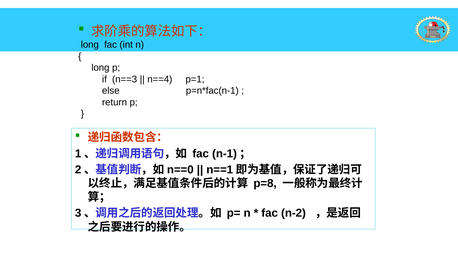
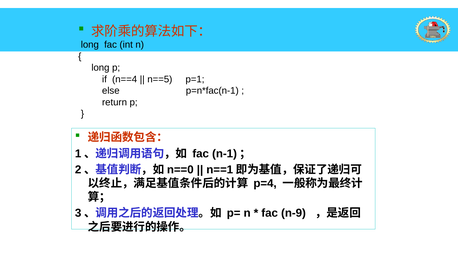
n==3: n==3 -> n==4
n==4: n==4 -> n==5
p=8: p=8 -> p=4
n-2: n-2 -> n-9
